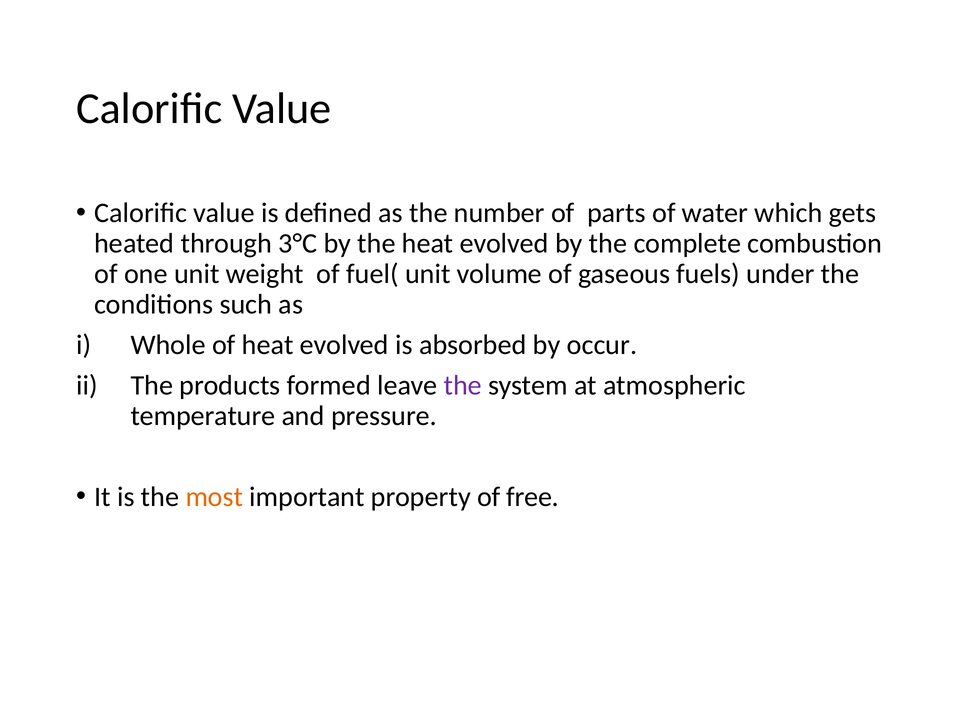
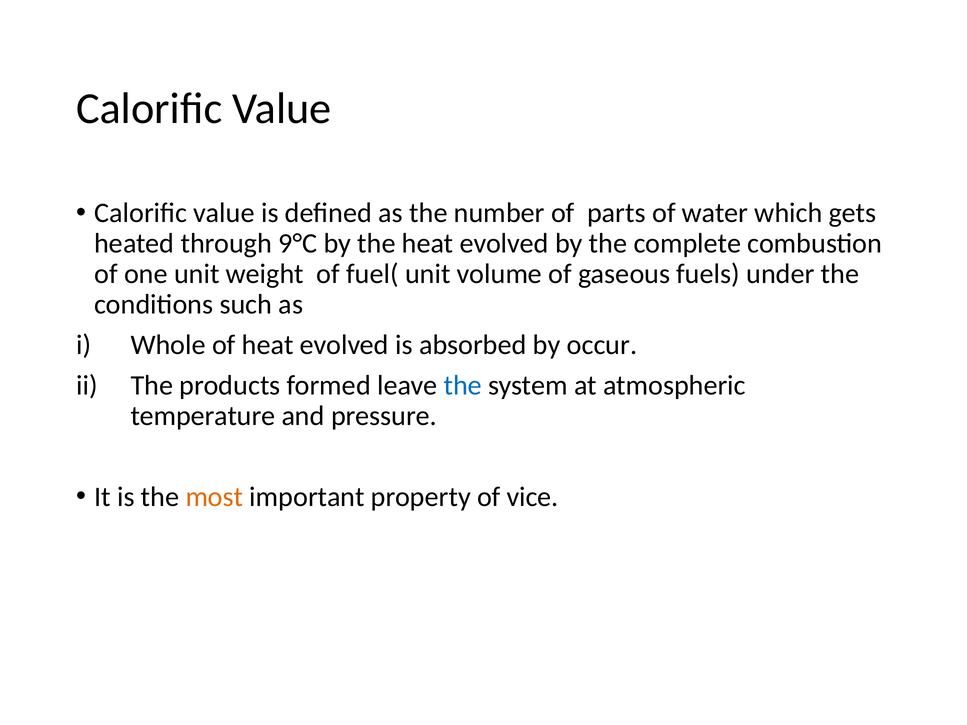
3°C: 3°C -> 9°C
the at (463, 385) colour: purple -> blue
free: free -> vice
